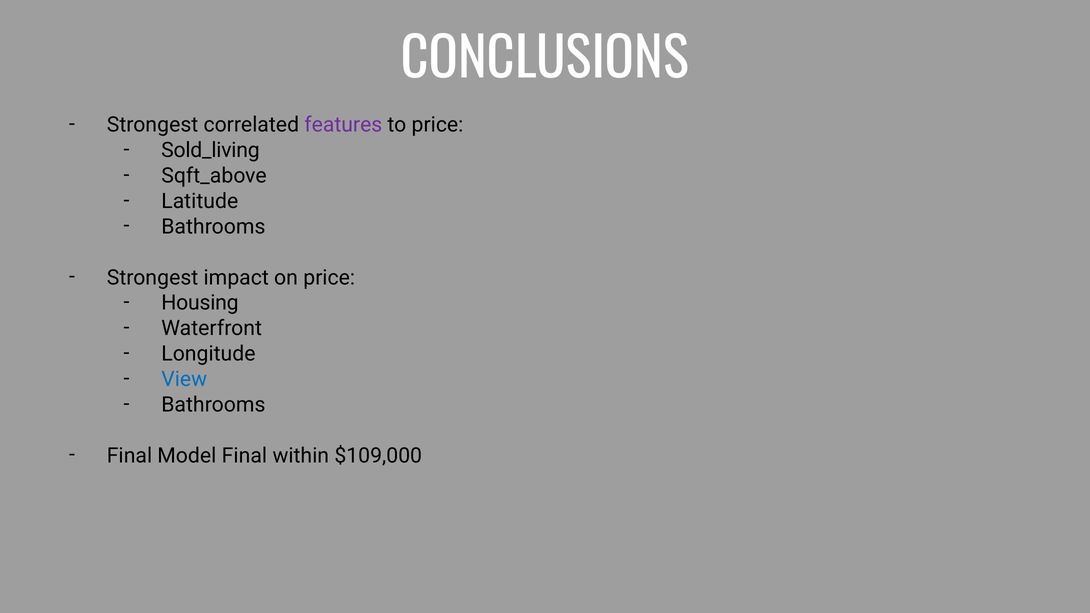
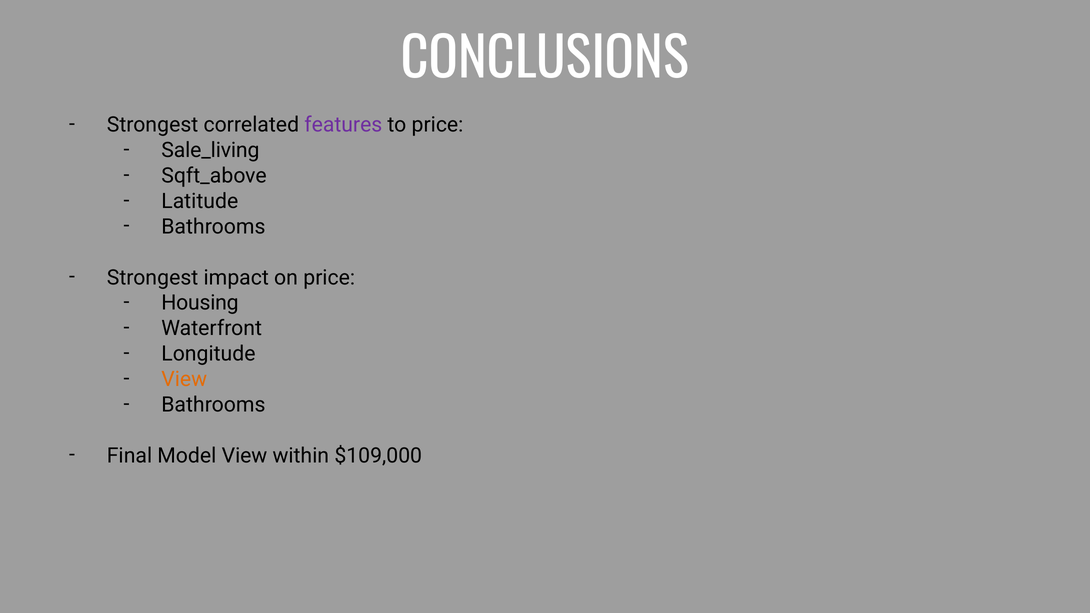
Sold_living: Sold_living -> Sale_living
View at (184, 379) colour: blue -> orange
Model Final: Final -> View
